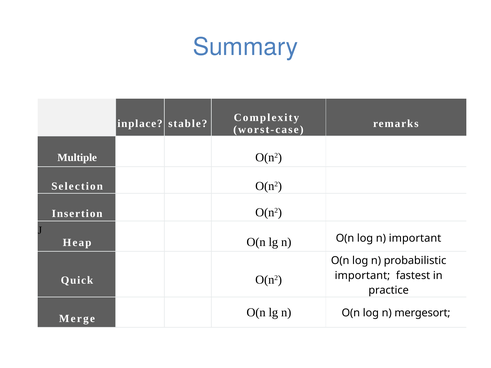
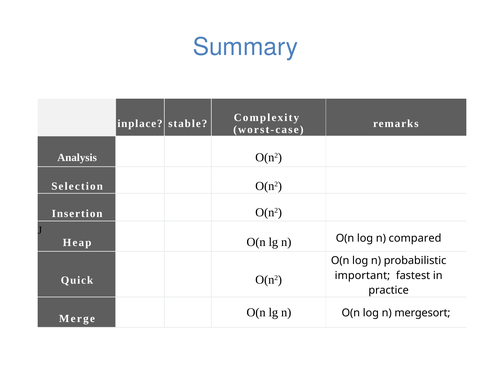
Multiple: Multiple -> Analysis
n important: important -> compared
